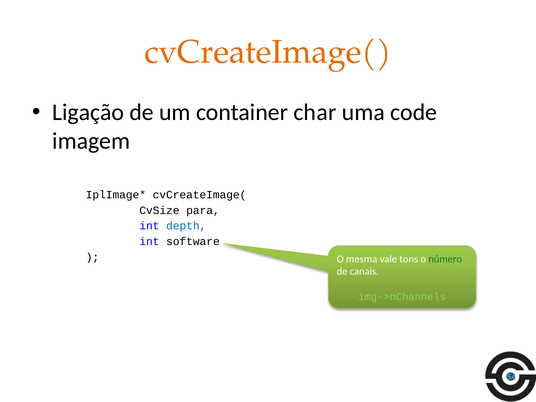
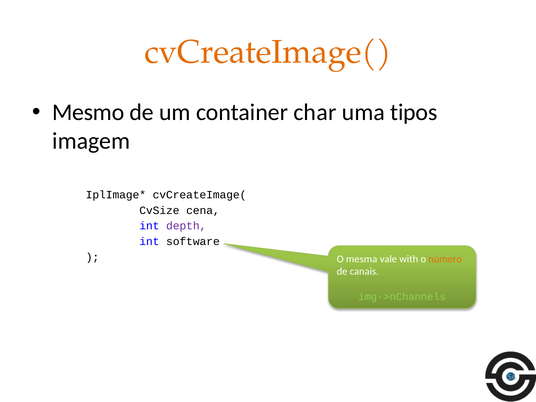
Ligação: Ligação -> Mesmo
code: code -> tipos
para: para -> cena
depth colour: blue -> purple
tons: tons -> with
número colour: green -> orange
